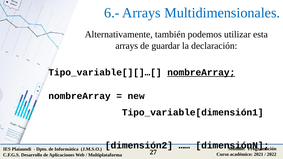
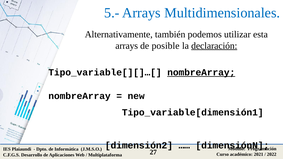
6.-: 6.- -> 5.-
guardar: guardar -> posible
declaración underline: none -> present
